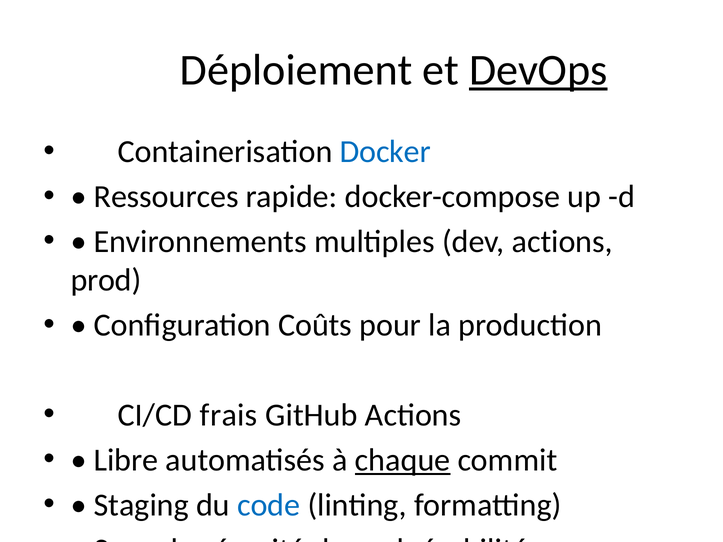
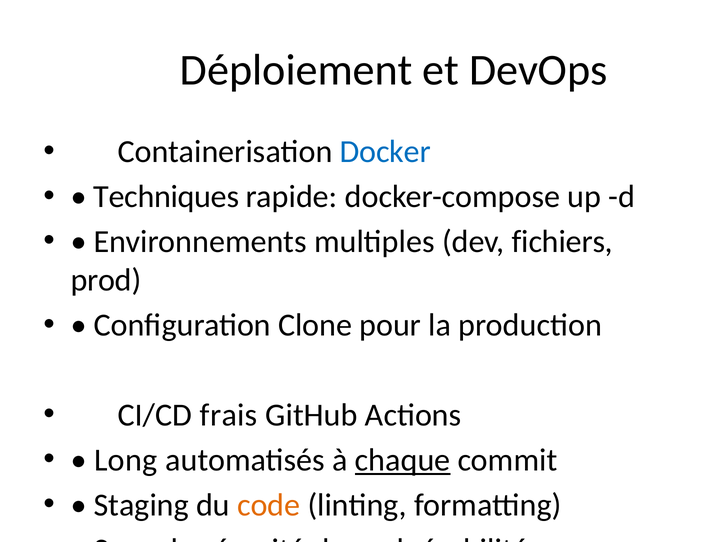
DevOps underline: present -> none
Ressources: Ressources -> Techniques
dev actions: actions -> fichiers
Coûts: Coûts -> Clone
Libre: Libre -> Long
code colour: blue -> orange
